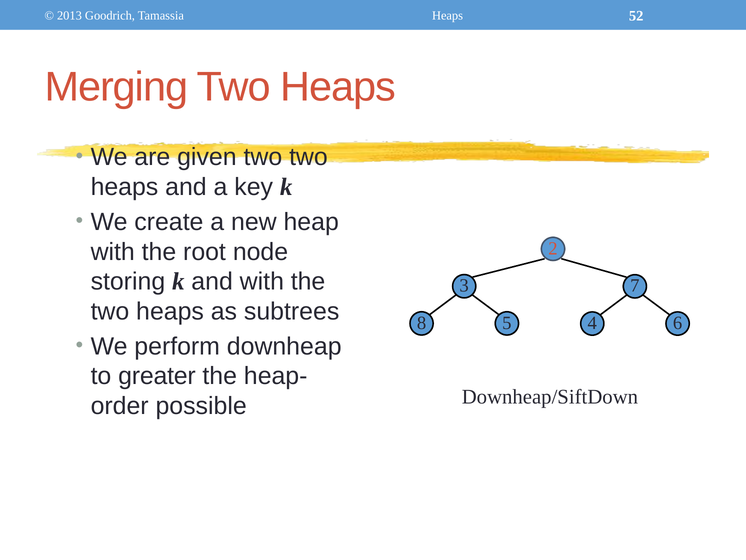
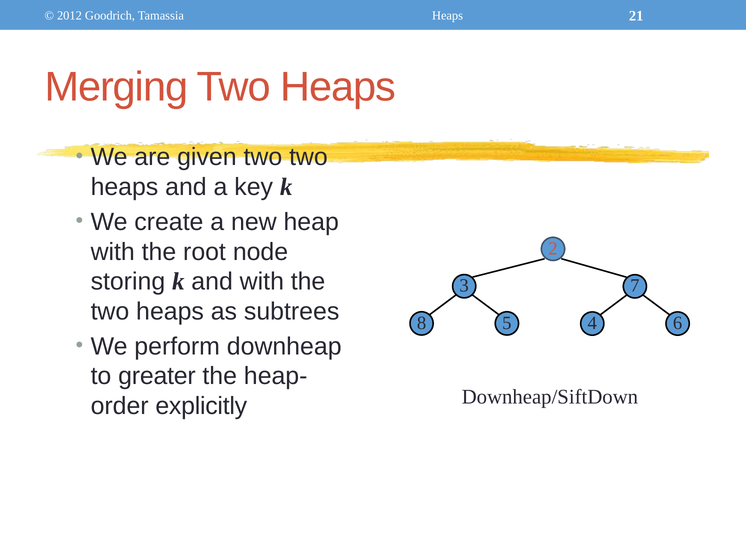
2013: 2013 -> 2012
52: 52 -> 21
possible: possible -> explicitly
